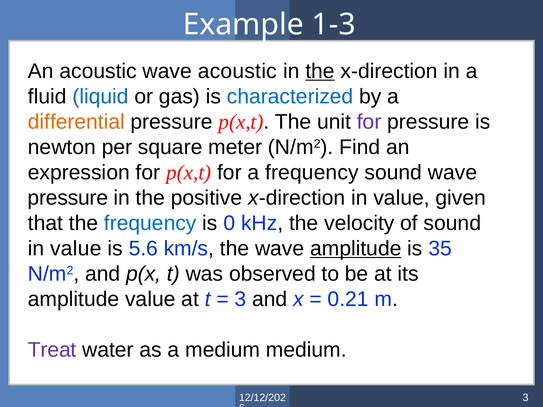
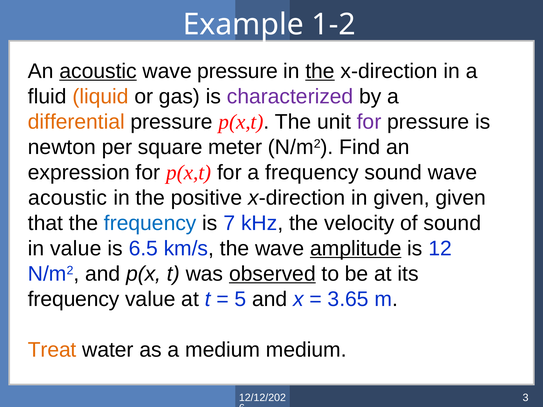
1-3: 1-3 -> 1-2
acoustic at (98, 71) underline: none -> present
wave acoustic: acoustic -> pressure
liquid colour: blue -> orange
characterized colour: blue -> purple
pressure at (68, 198): pressure -> acoustic
x-direction in value: value -> given
0: 0 -> 7
5.6: 5.6 -> 6.5
35: 35 -> 12
observed underline: none -> present
amplitude at (74, 299): amplitude -> frequency
3 at (240, 299): 3 -> 5
0.21: 0.21 -> 3.65
Treat colour: purple -> orange
